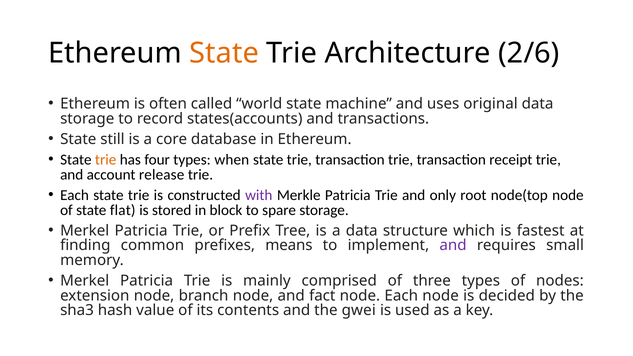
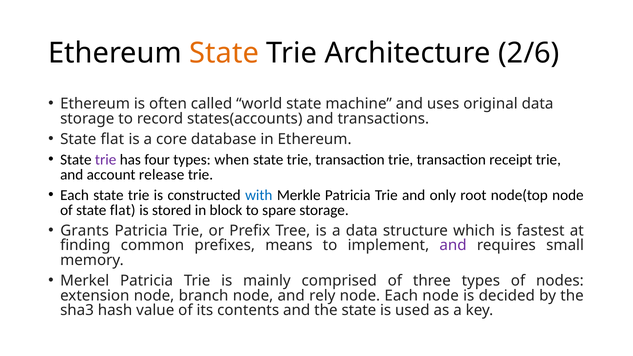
still at (112, 139): still -> flat
trie at (106, 160) colour: orange -> purple
with colour: purple -> blue
Merkel at (85, 231): Merkel -> Grants
fact: fact -> rely
the gwei: gwei -> state
